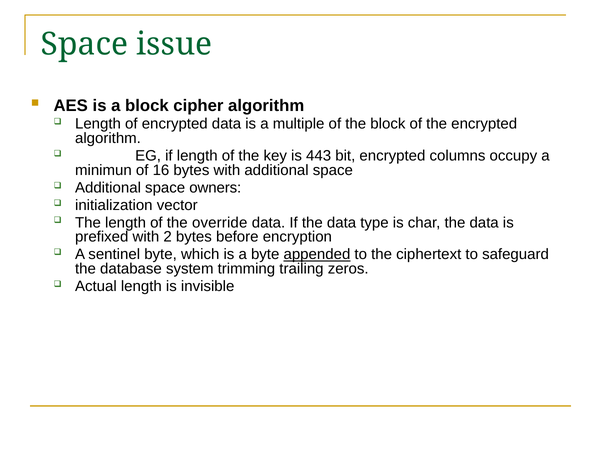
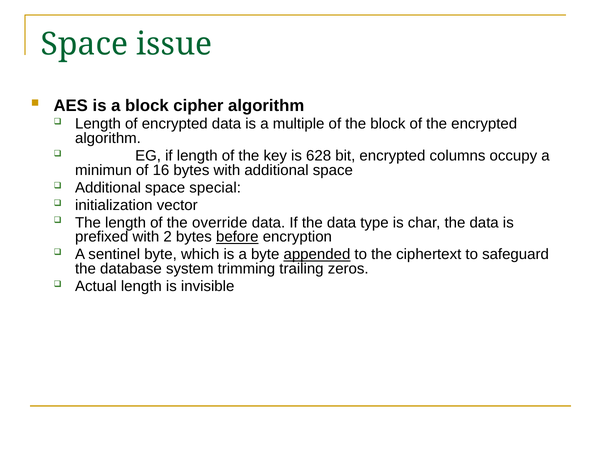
443: 443 -> 628
owners: owners -> special
before underline: none -> present
